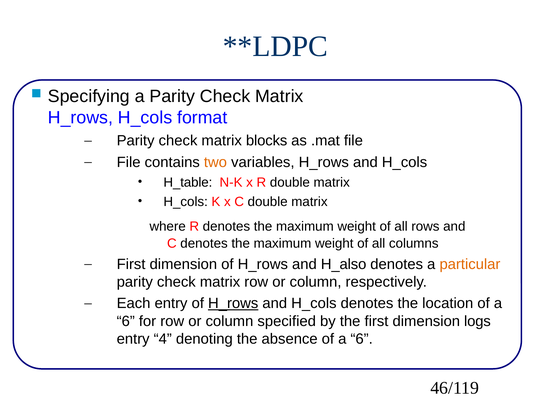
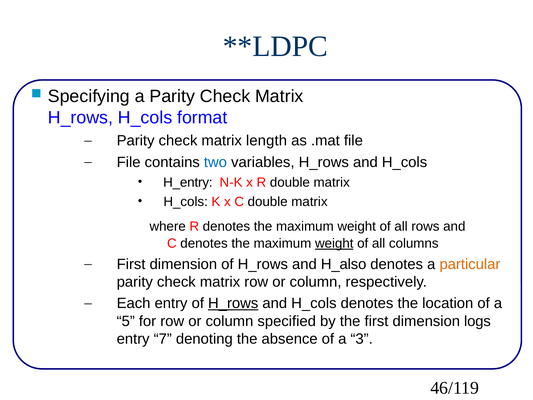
blocks: blocks -> length
two colour: orange -> blue
H_table: H_table -> H_entry
weight at (334, 243) underline: none -> present
6 at (126, 321): 6 -> 5
4: 4 -> 7
absence of a 6: 6 -> 3
